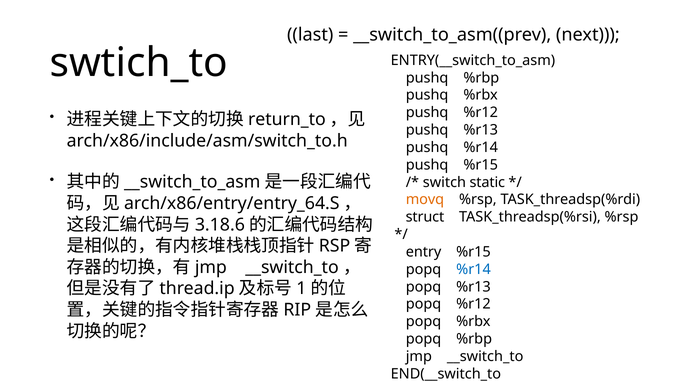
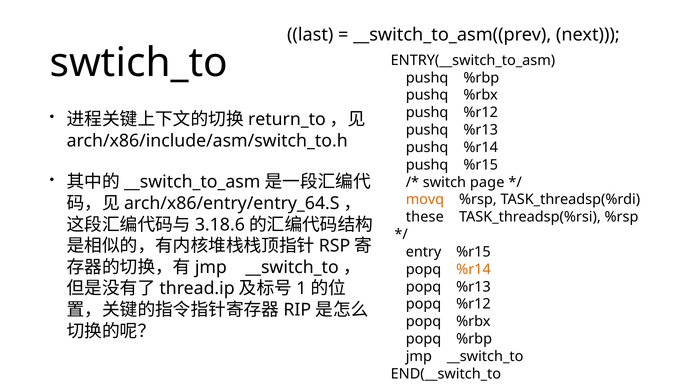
static: static -> page
struct: struct -> these
%r14 at (474, 269) colour: blue -> orange
